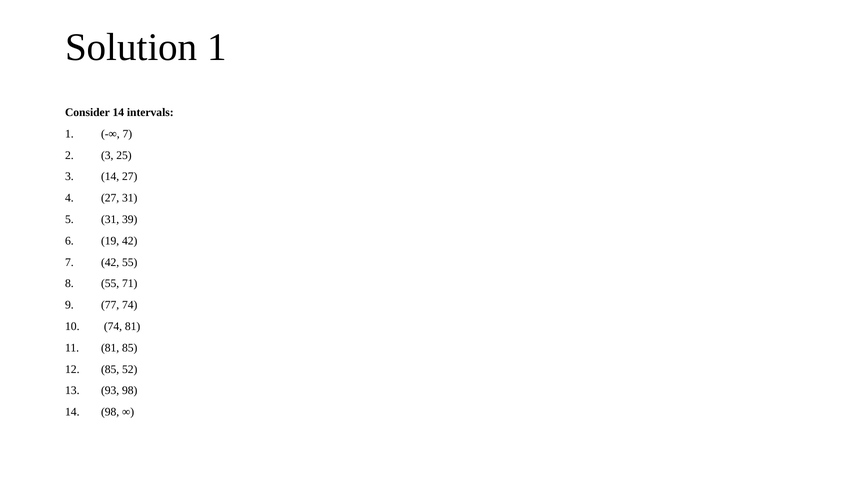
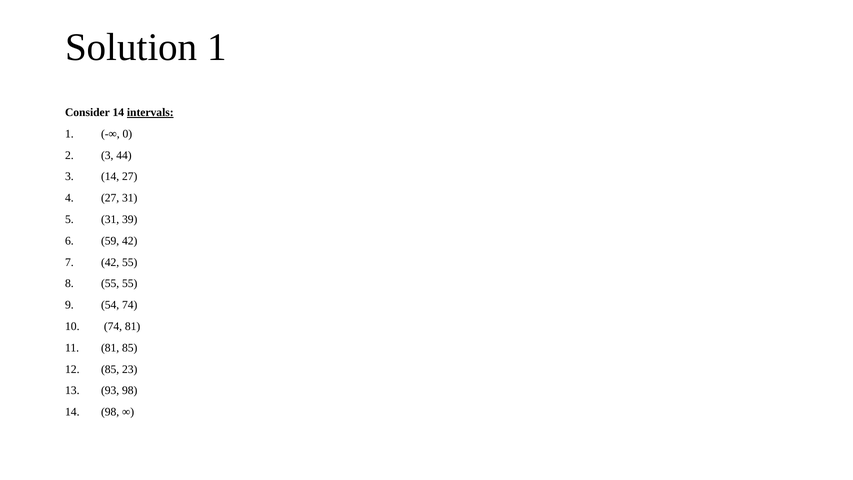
intervals underline: none -> present
7 at (127, 134): 7 -> 0
25: 25 -> 44
19: 19 -> 59
55 71: 71 -> 55
77: 77 -> 54
52: 52 -> 23
